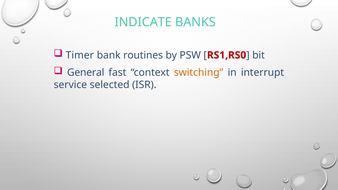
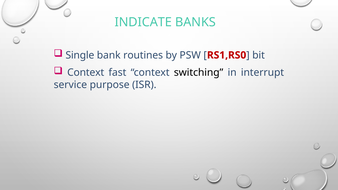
Timer: Timer -> Single
General at (86, 73): General -> Context
switching colour: orange -> black
selected: selected -> purpose
